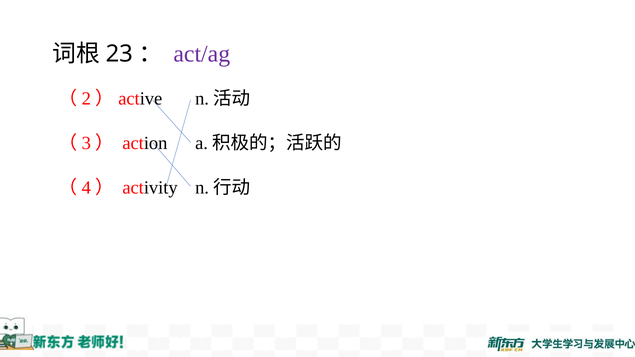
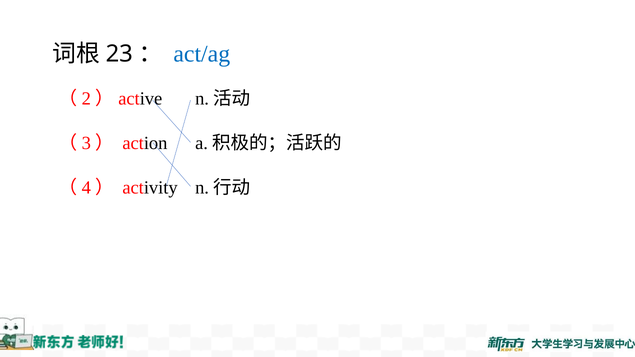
act/ag colour: purple -> blue
